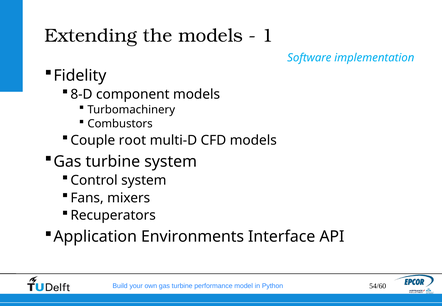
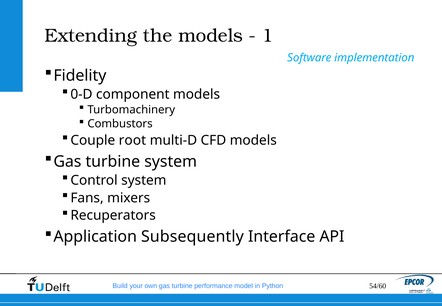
8-D: 8-D -> 0-D
Environments: Environments -> Subsequently
